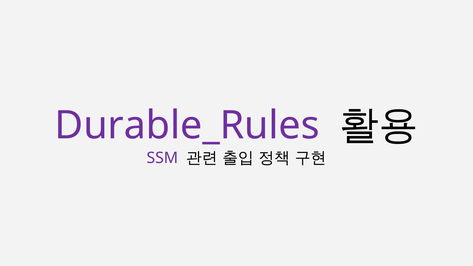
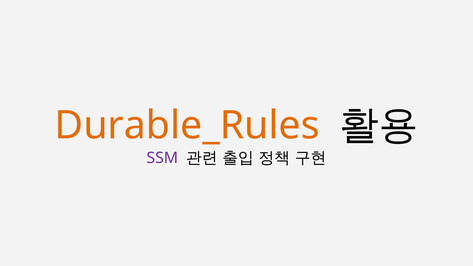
Durable_Rules colour: purple -> orange
